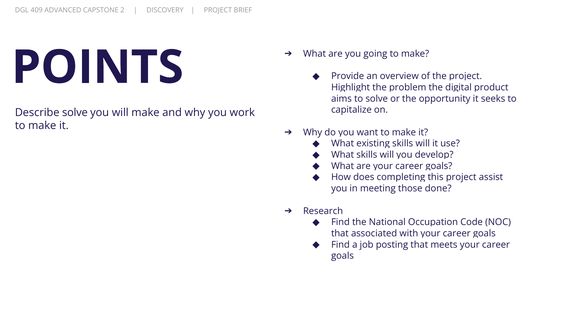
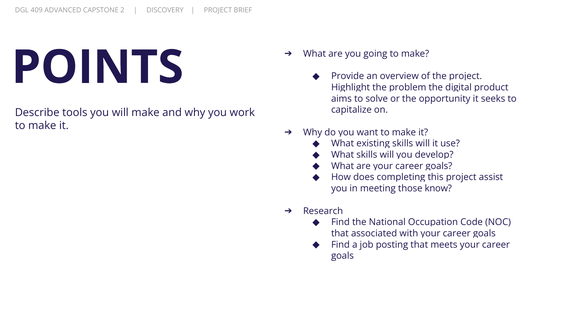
solve at (75, 112): solve -> tools
done: done -> know
